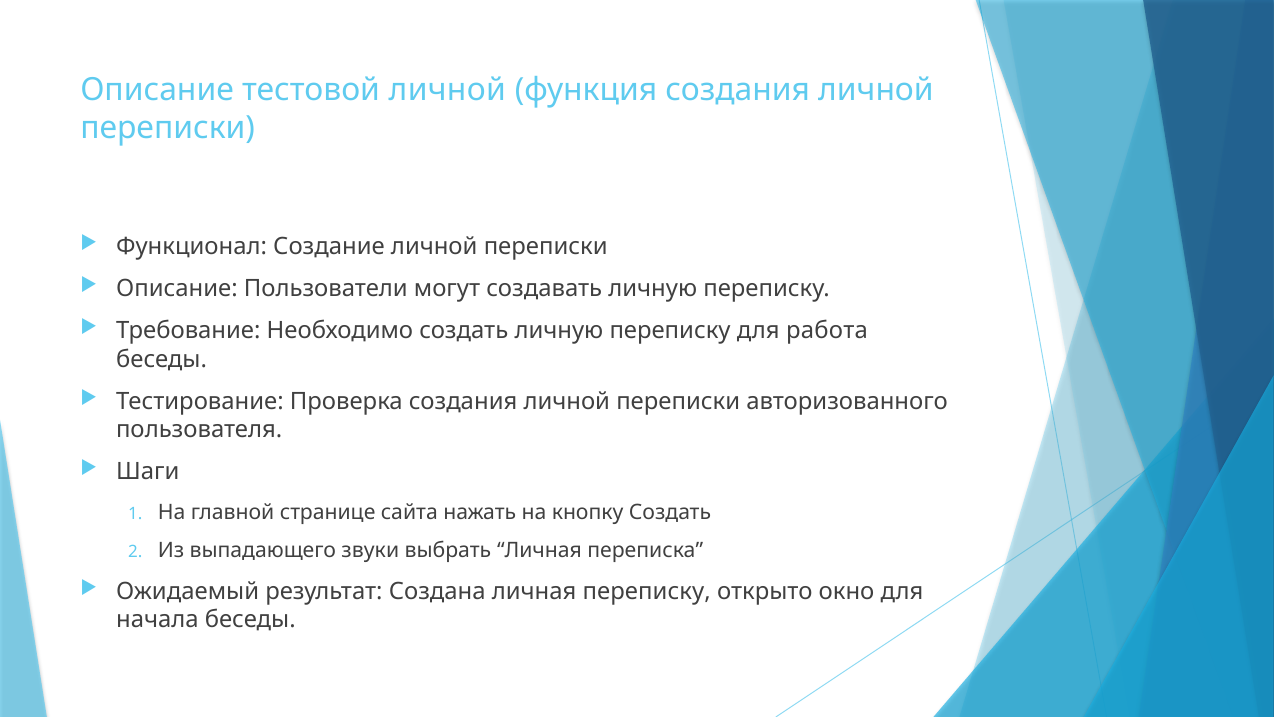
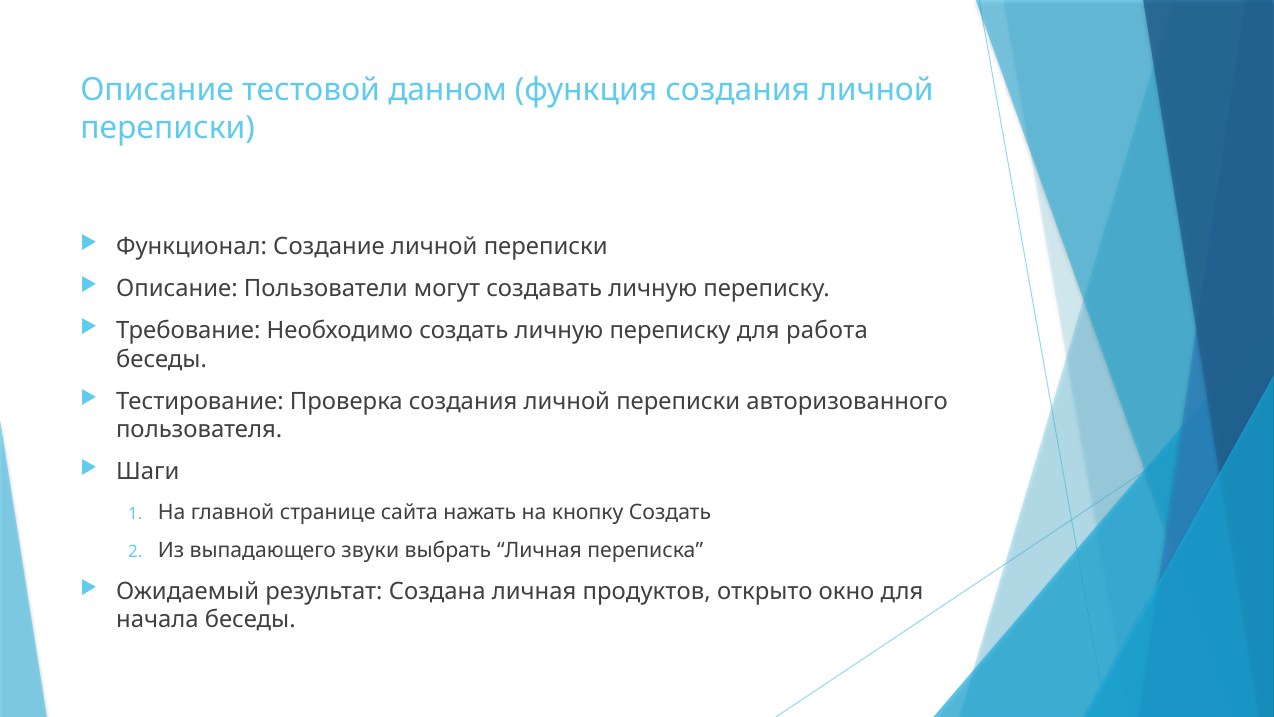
тестовой личной: личной -> данном
личная переписку: переписку -> продуктов
